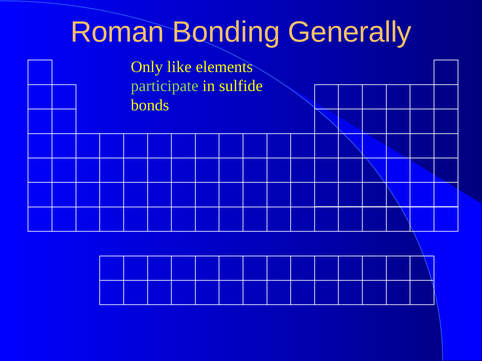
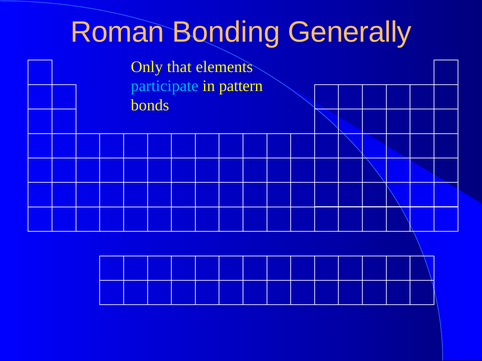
like: like -> that
participate colour: light green -> light blue
sulfide: sulfide -> pattern
